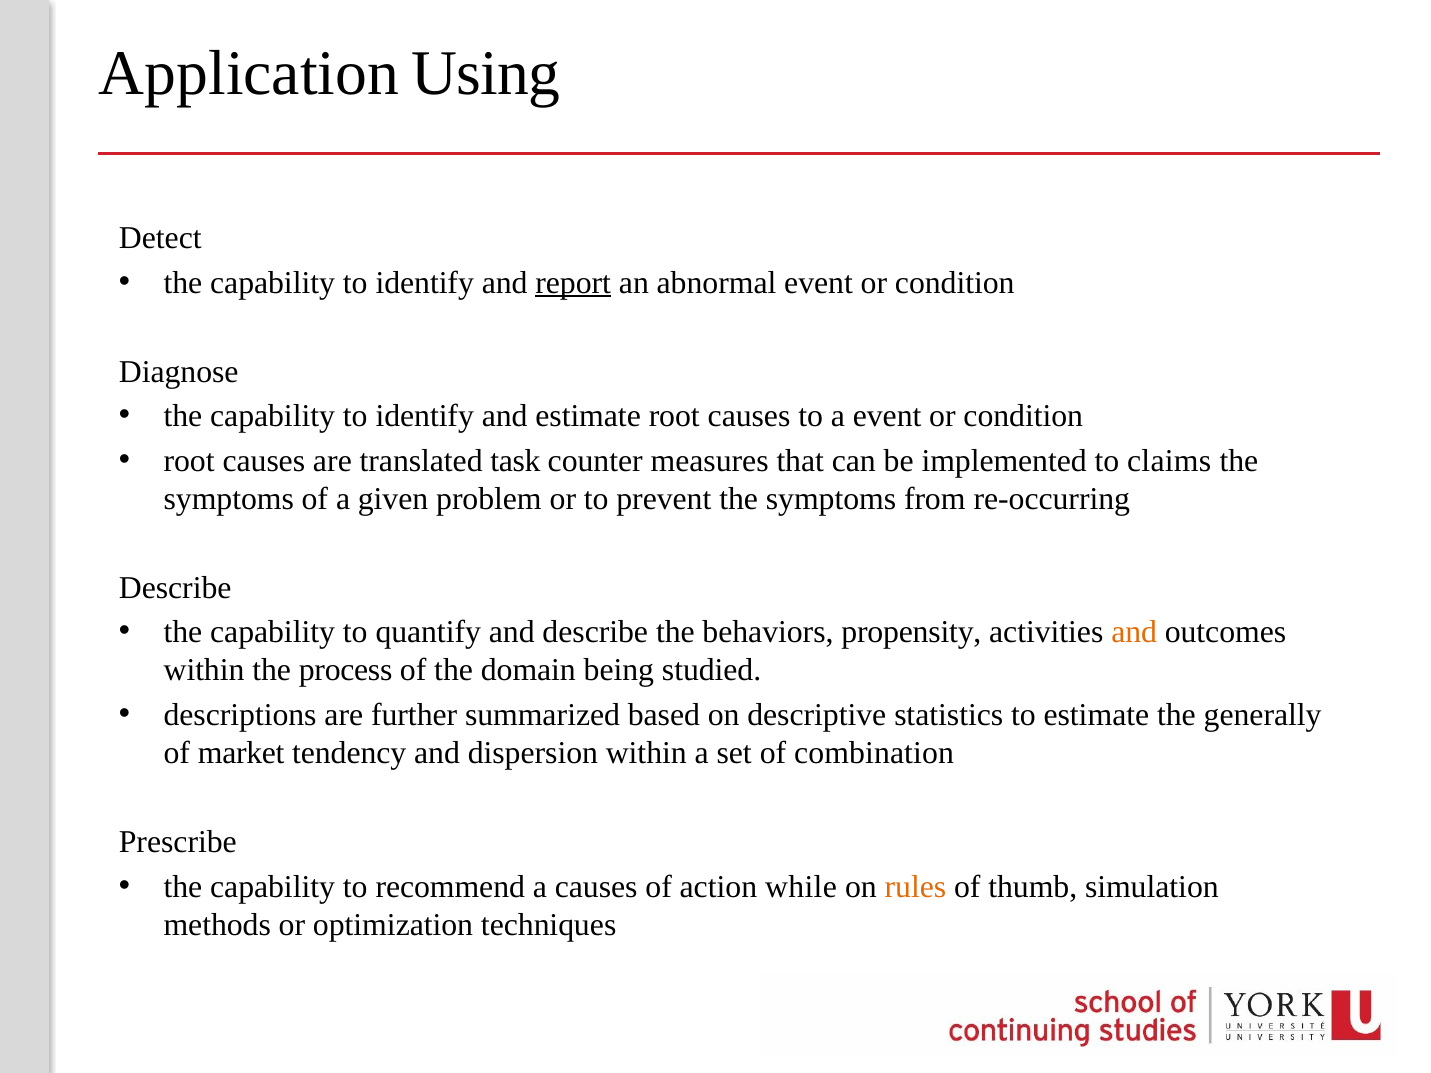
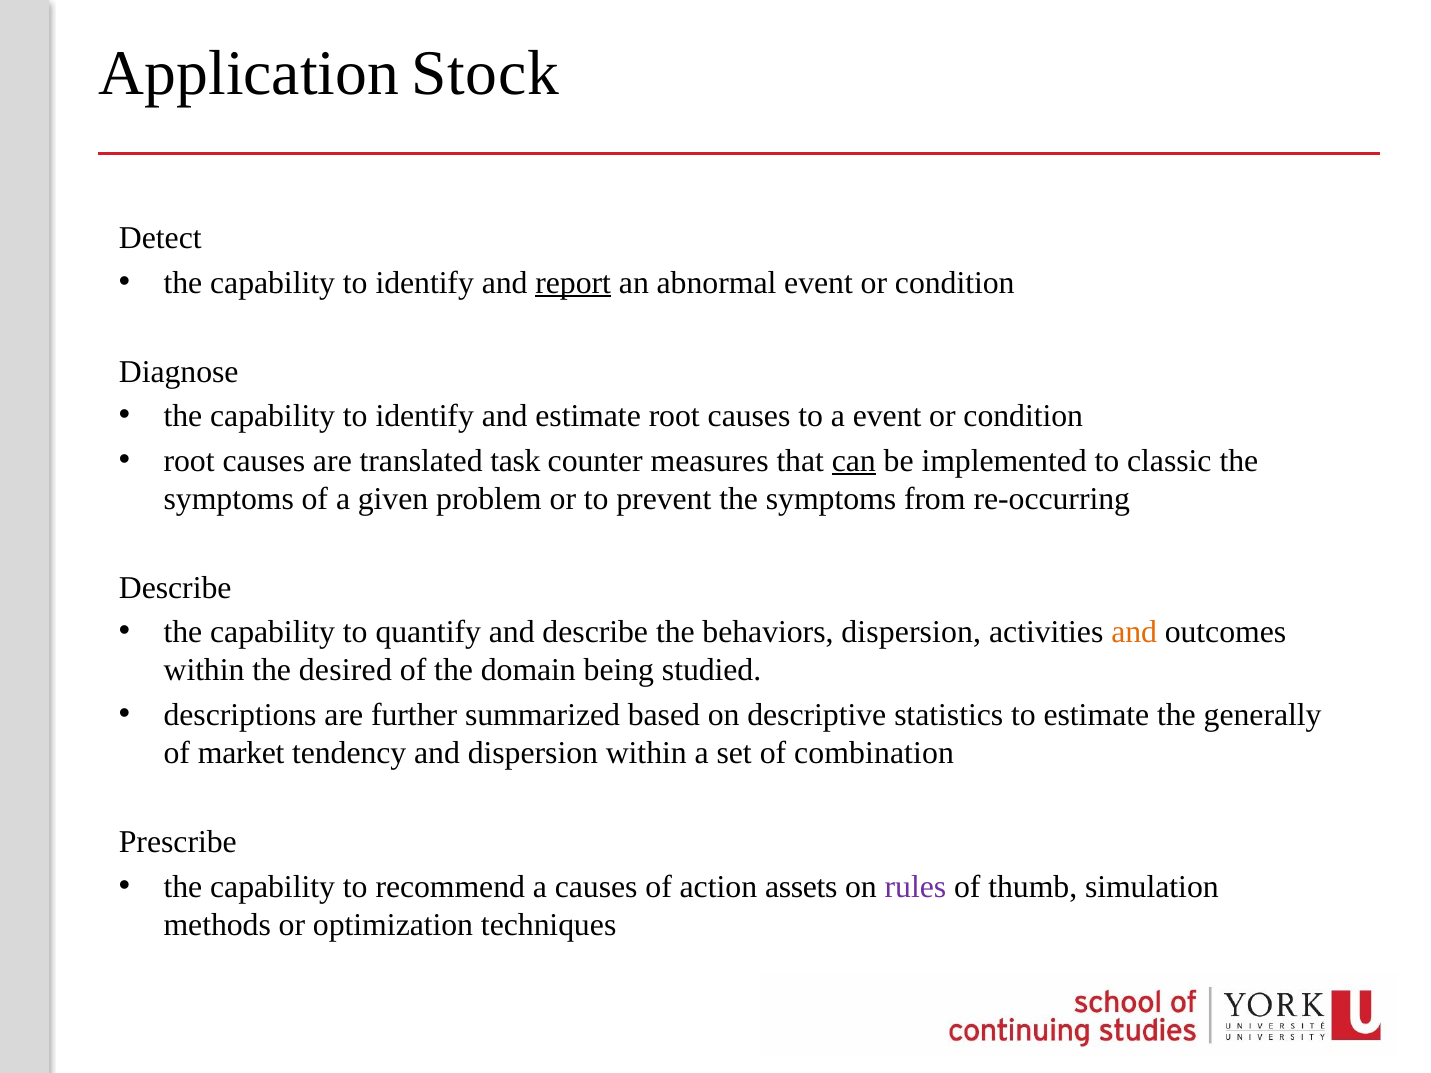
Using: Using -> Stock
can underline: none -> present
claims: claims -> classic
behaviors propensity: propensity -> dispersion
process: process -> desired
while: while -> assets
rules colour: orange -> purple
